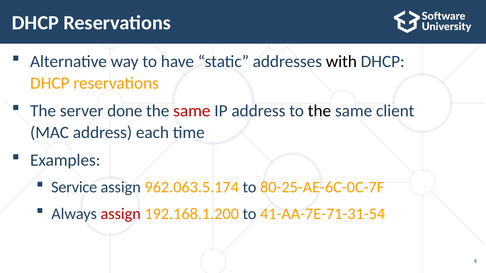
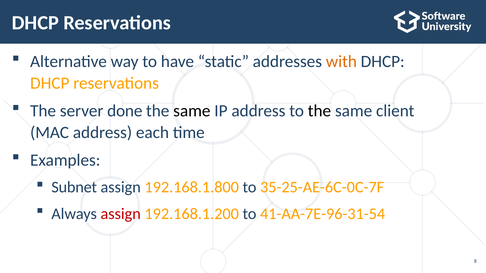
with colour: black -> orange
same at (192, 111) colour: red -> black
Service: Service -> Subnet
962.063.5.174: 962.063.5.174 -> 192.168.1.800
80-25-AE-6C-0C-7F: 80-25-AE-6C-0C-7F -> 35-25-AE-6C-0C-7F
41-AA-7E-71-31-54: 41-AA-7E-71-31-54 -> 41-AA-7E-96-31-54
